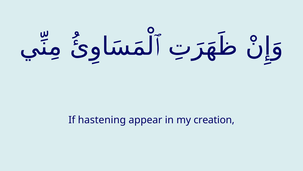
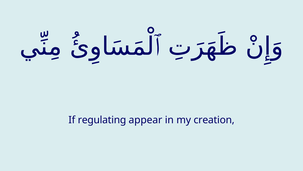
hastening: hastening -> regulating
